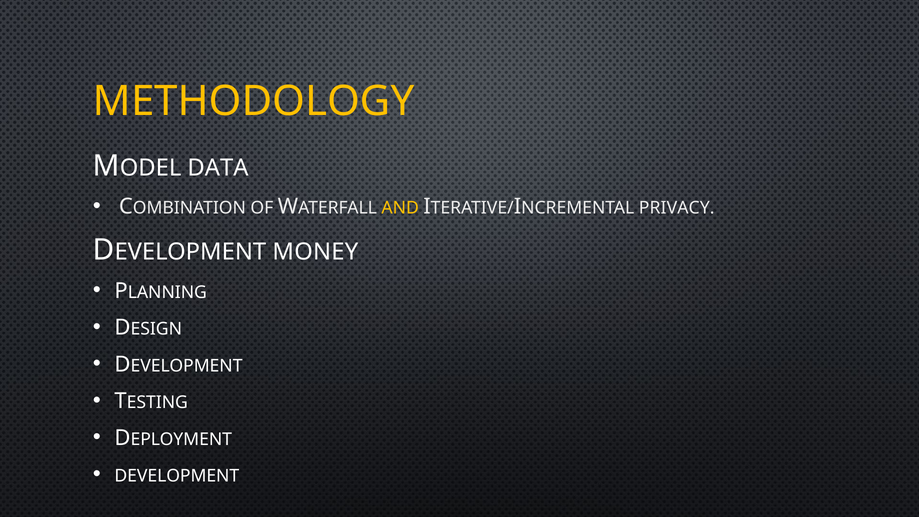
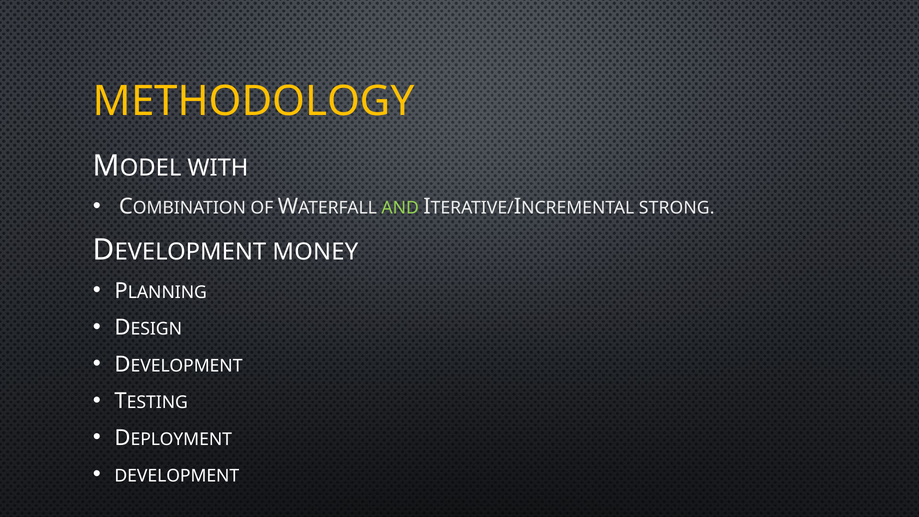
DATA: DATA -> WITH
AND at (400, 208) colour: yellow -> light green
PRIVACY: PRIVACY -> STRONG
